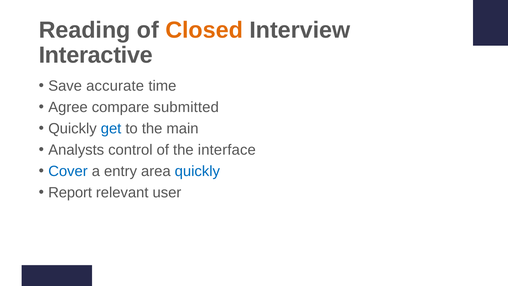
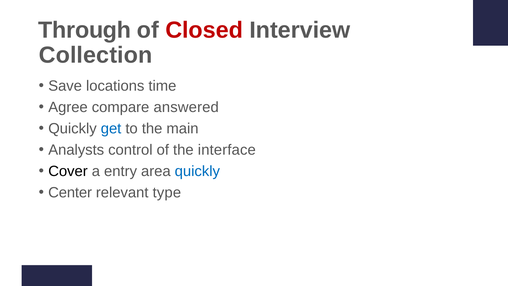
Reading: Reading -> Through
Closed colour: orange -> red
Interactive: Interactive -> Collection
accurate: accurate -> locations
submitted: submitted -> answered
Cover colour: blue -> black
Report: Report -> Center
user: user -> type
